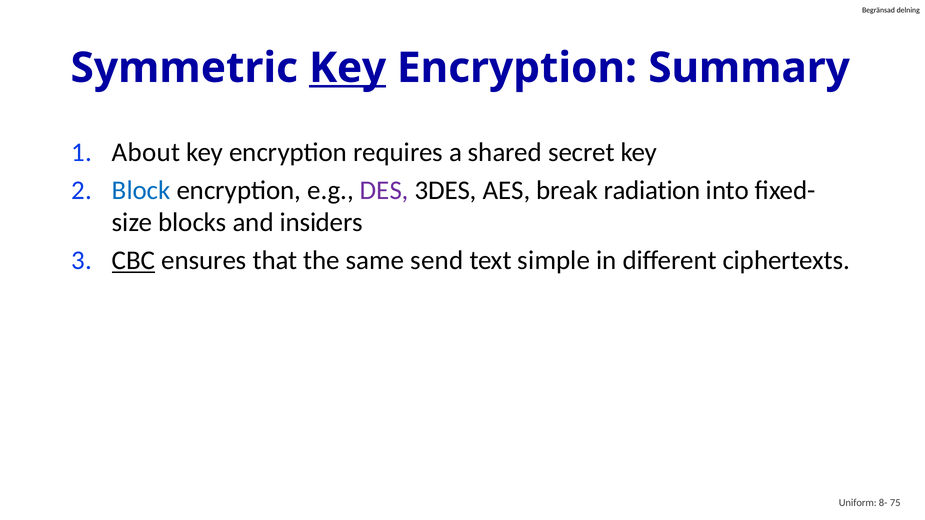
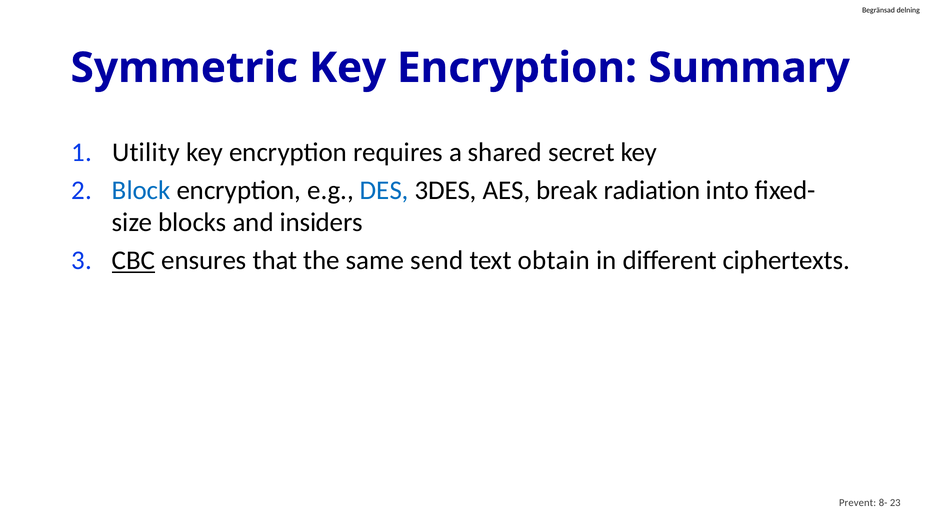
Key at (348, 68) underline: present -> none
About: About -> Utility
DES colour: purple -> blue
simple: simple -> obtain
Uniform: Uniform -> Prevent
75: 75 -> 23
